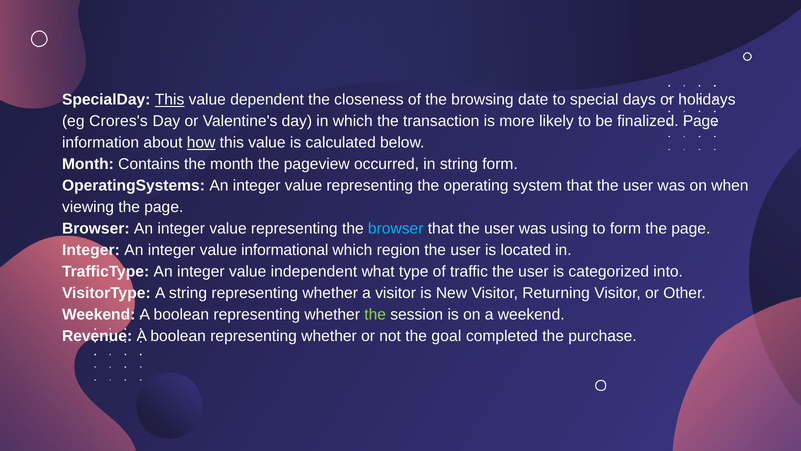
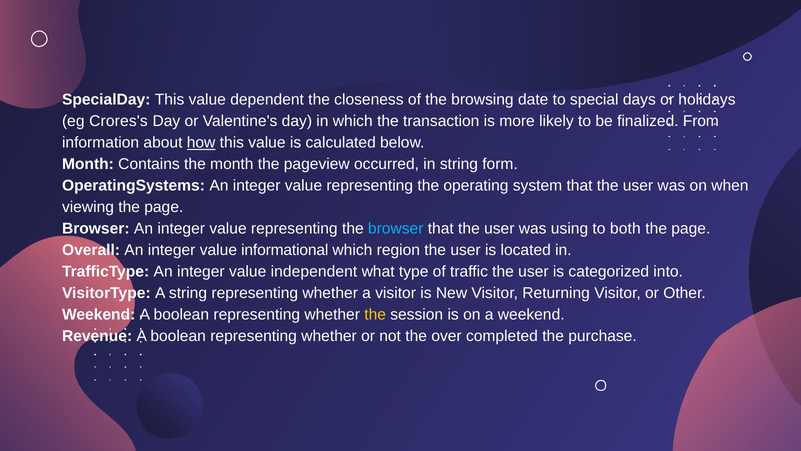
This at (170, 99) underline: present -> none
finalized Page: Page -> From
to form: form -> both
Integer at (91, 250): Integer -> Overall
the at (375, 314) colour: light green -> yellow
goal: goal -> over
